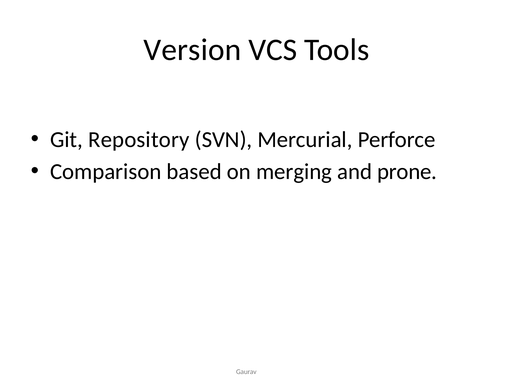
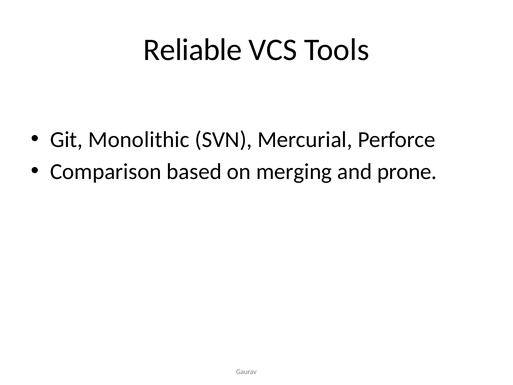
Version: Version -> Reliable
Repository: Repository -> Monolithic
